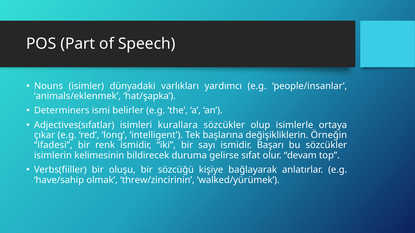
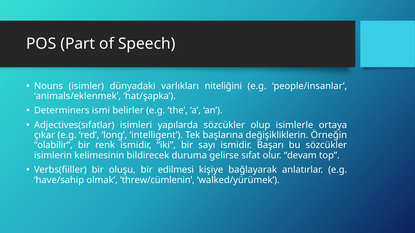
yardımcı: yardımcı -> niteliğini
kurallara: kurallara -> yapılarda
ifadesi: ifadesi -> olabilir
sözcüğü: sözcüğü -> edilmesi
threw/zincirinin: threw/zincirinin -> threw/cümlenin
